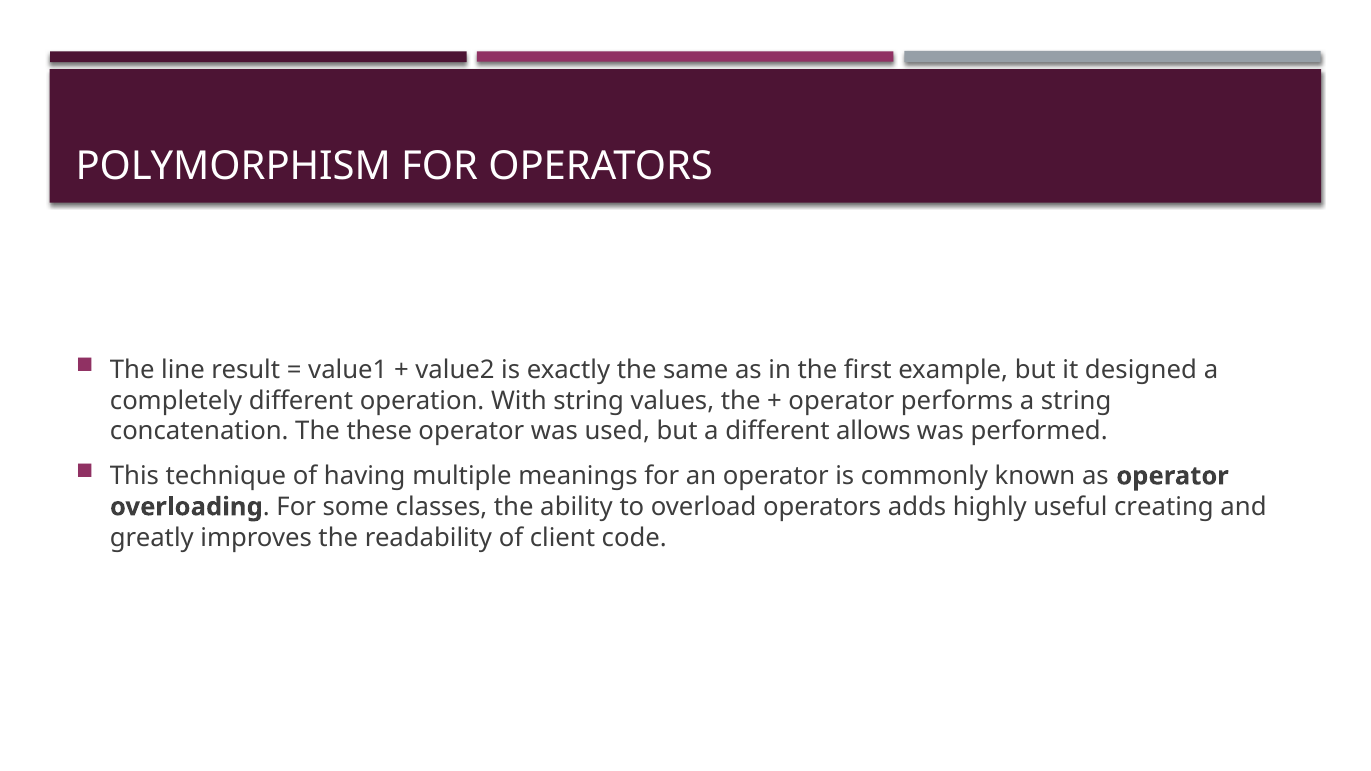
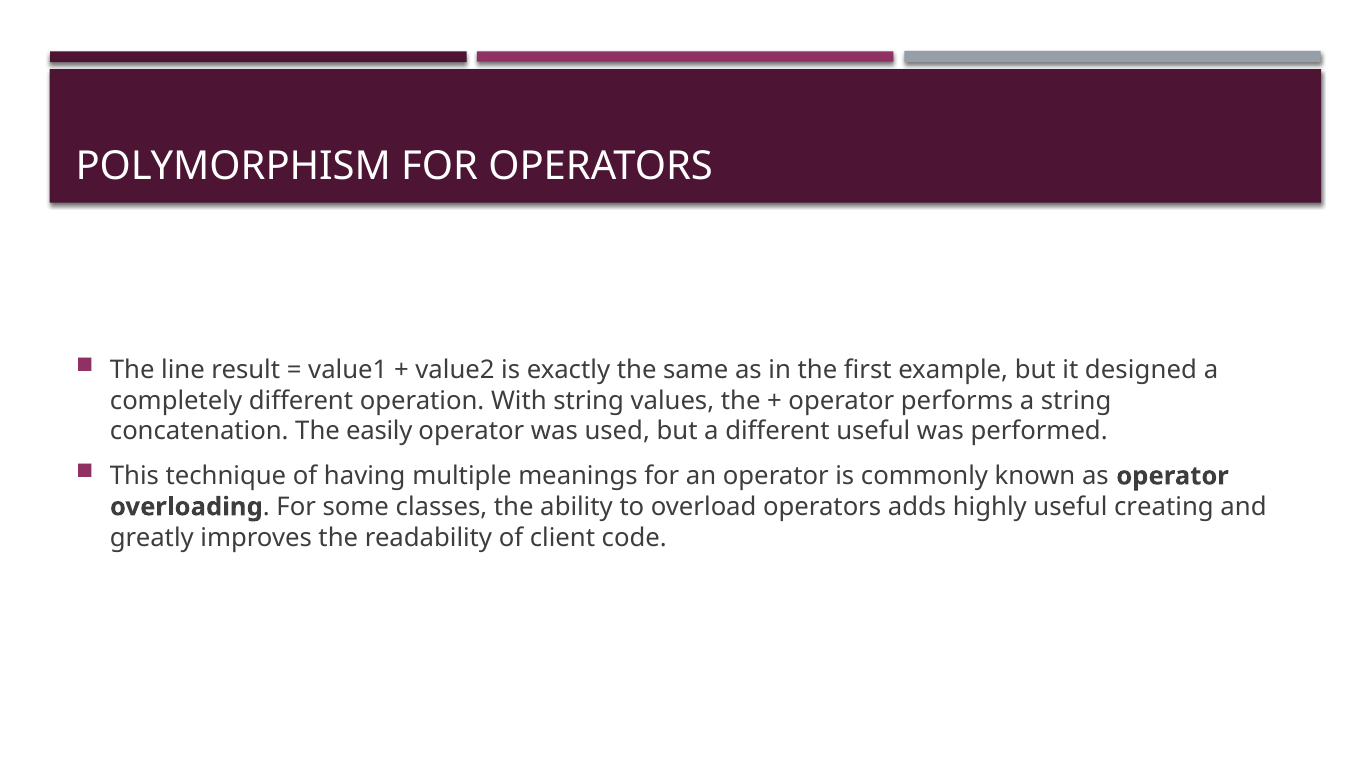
these: these -> easily
different allows: allows -> useful
